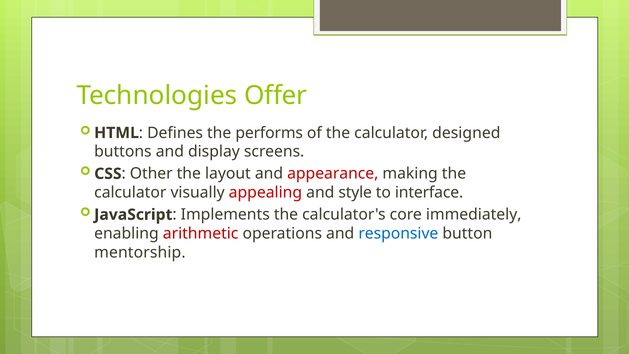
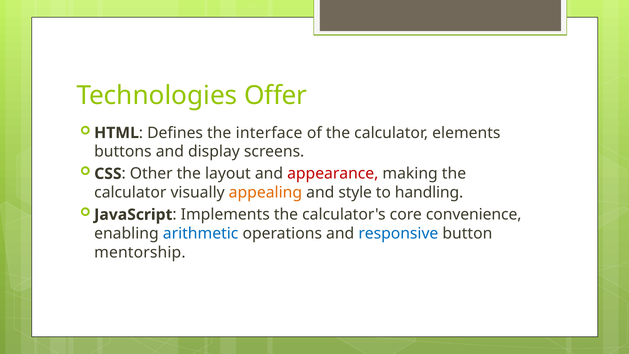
performs: performs -> interface
designed: designed -> elements
appealing colour: red -> orange
interface: interface -> handling
immediately: immediately -> convenience
arithmetic colour: red -> blue
